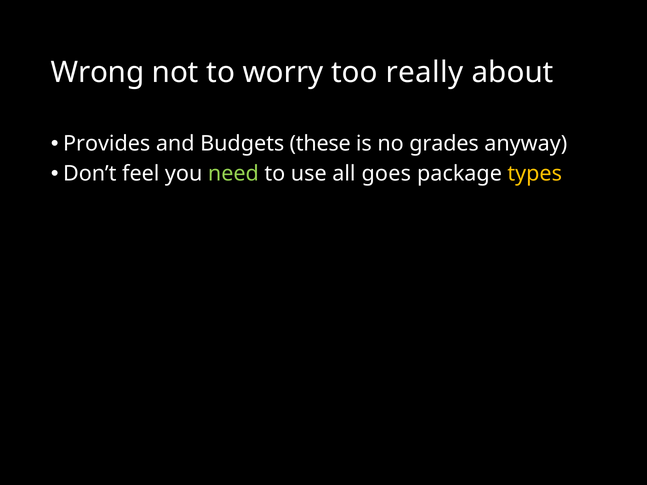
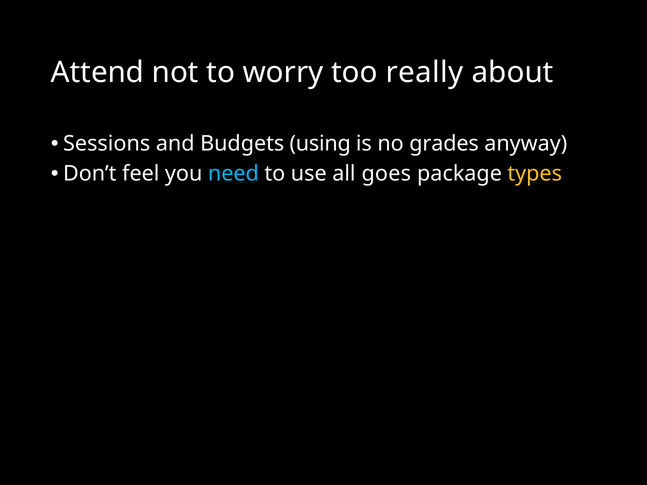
Wrong: Wrong -> Attend
Provides: Provides -> Sessions
these: these -> using
need colour: light green -> light blue
